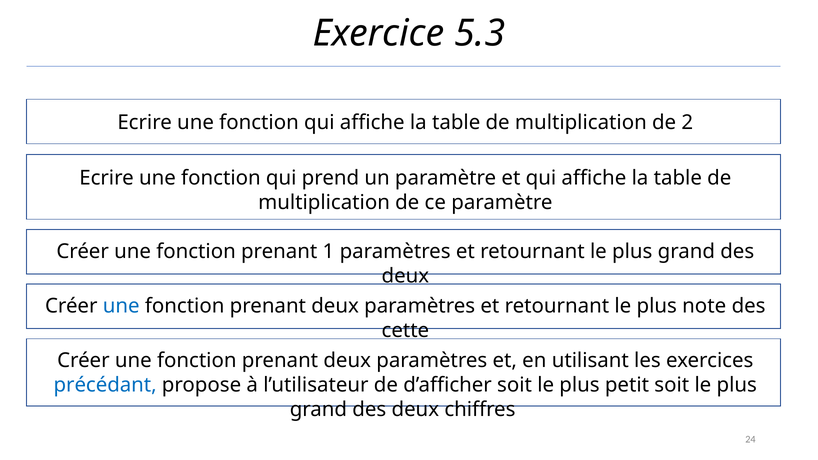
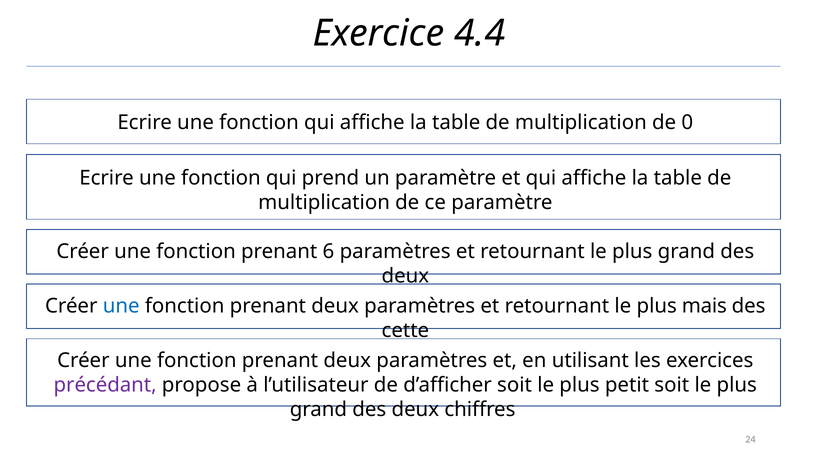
5.3: 5.3 -> 4.4
2: 2 -> 0
1: 1 -> 6
note: note -> mais
précédant colour: blue -> purple
